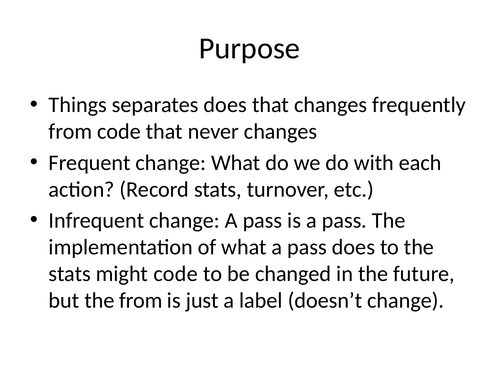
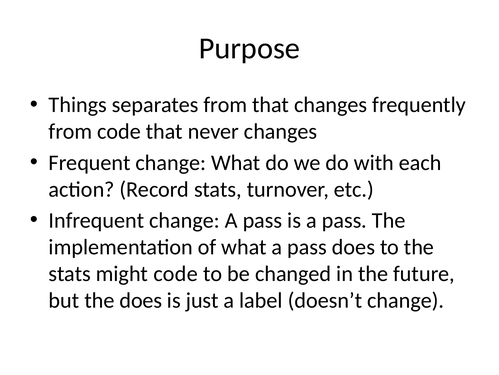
separates does: does -> from
the from: from -> does
